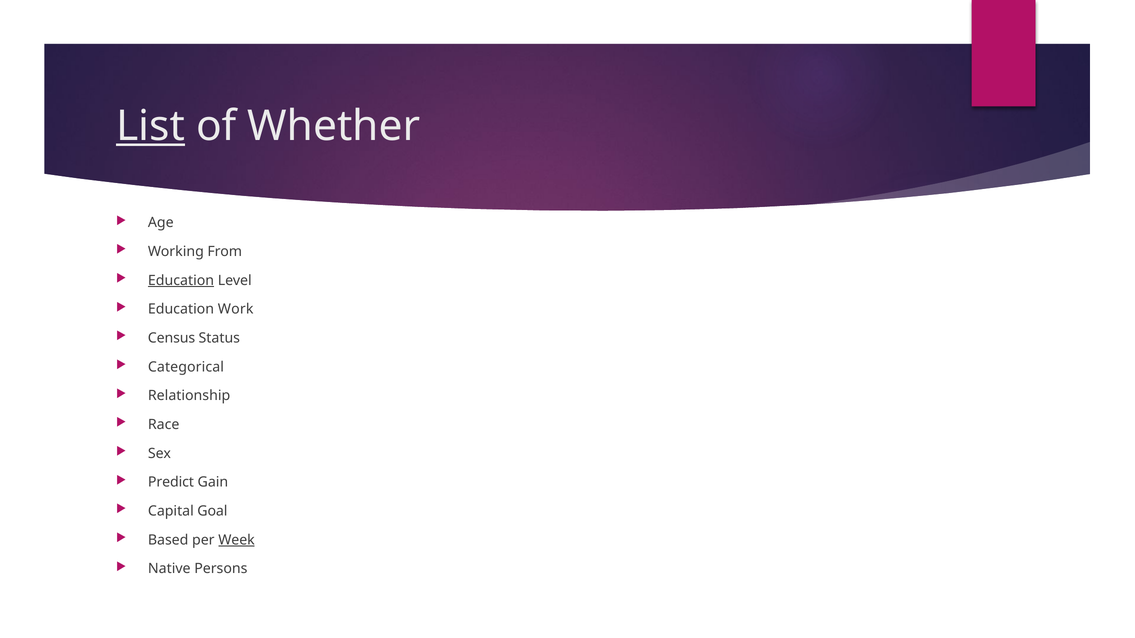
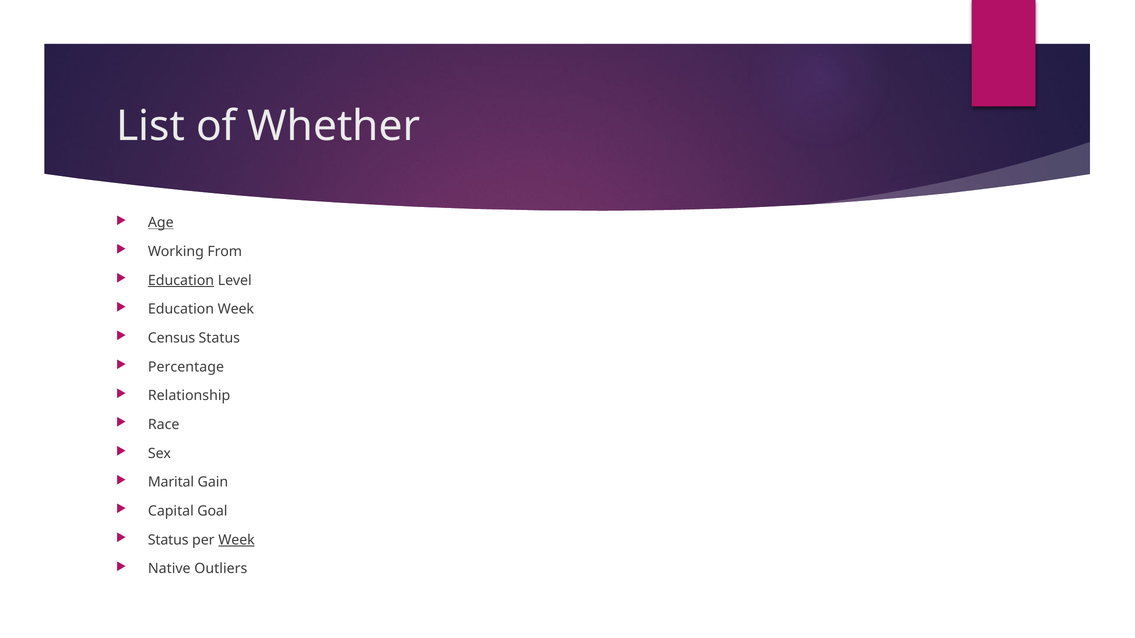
List underline: present -> none
Age underline: none -> present
Education Work: Work -> Week
Categorical: Categorical -> Percentage
Predict: Predict -> Marital
Based at (168, 540): Based -> Status
Persons: Persons -> Outliers
